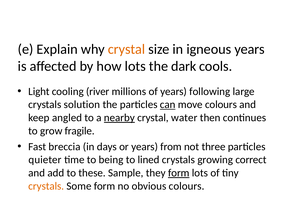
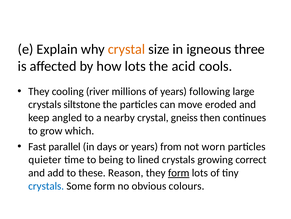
igneous years: years -> three
dark: dark -> acid
Light at (39, 91): Light -> They
solution: solution -> siltstone
can underline: present -> none
move colours: colours -> eroded
nearby underline: present -> none
water: water -> gneiss
fragile: fragile -> which
breccia: breccia -> parallel
three: three -> worn
Sample: Sample -> Reason
crystals at (46, 185) colour: orange -> blue
